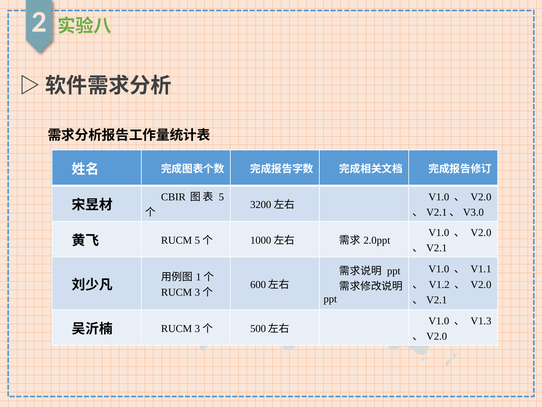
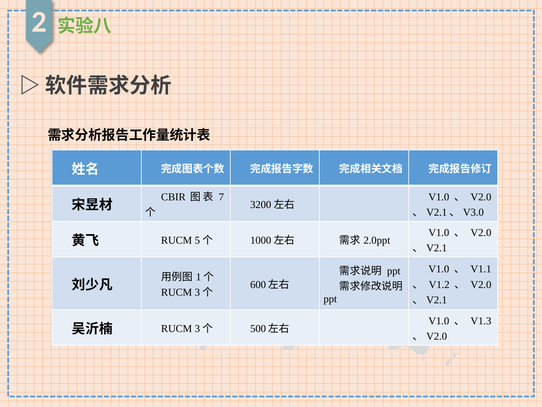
5: 5 -> 7
